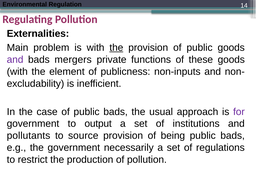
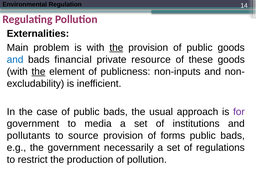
and at (15, 60) colour: purple -> blue
mergers: mergers -> financial
functions: functions -> resource
the at (39, 72) underline: none -> present
output: output -> media
being: being -> forms
